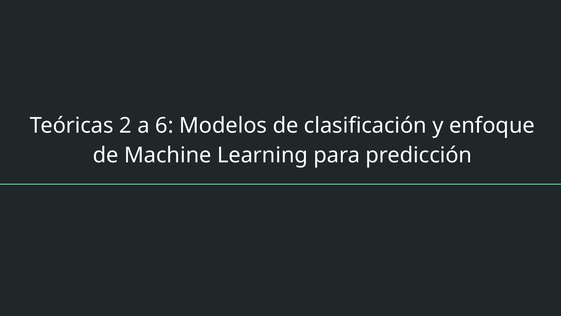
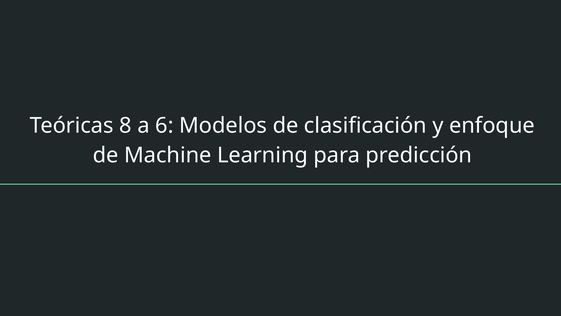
2: 2 -> 8
